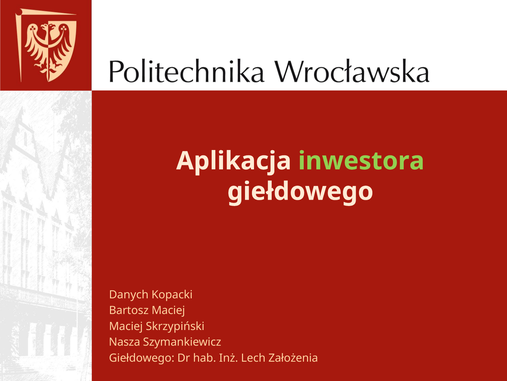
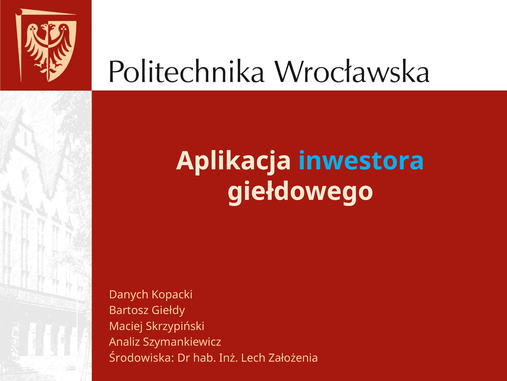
inwestora colour: light green -> light blue
Bartosz Maciej: Maciej -> Giełdy
Nasza: Nasza -> Analiz
Giełdowego at (142, 357): Giełdowego -> Środowiska
